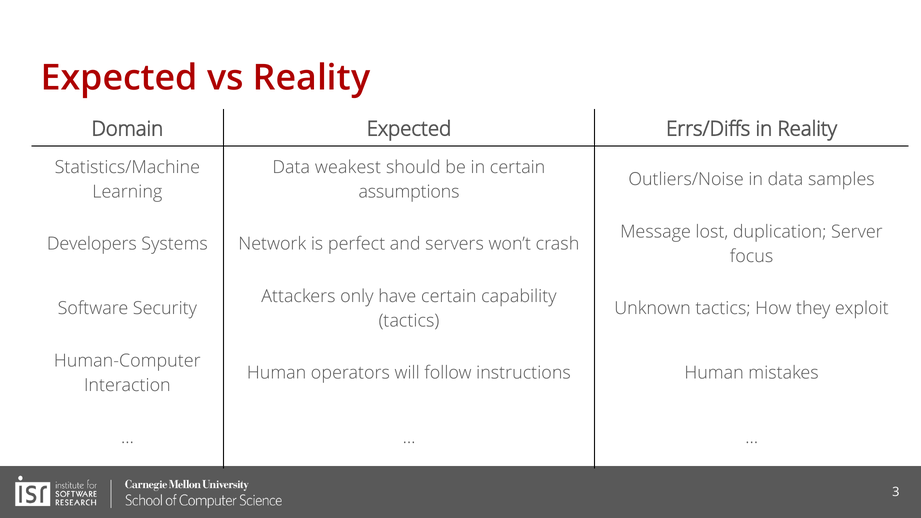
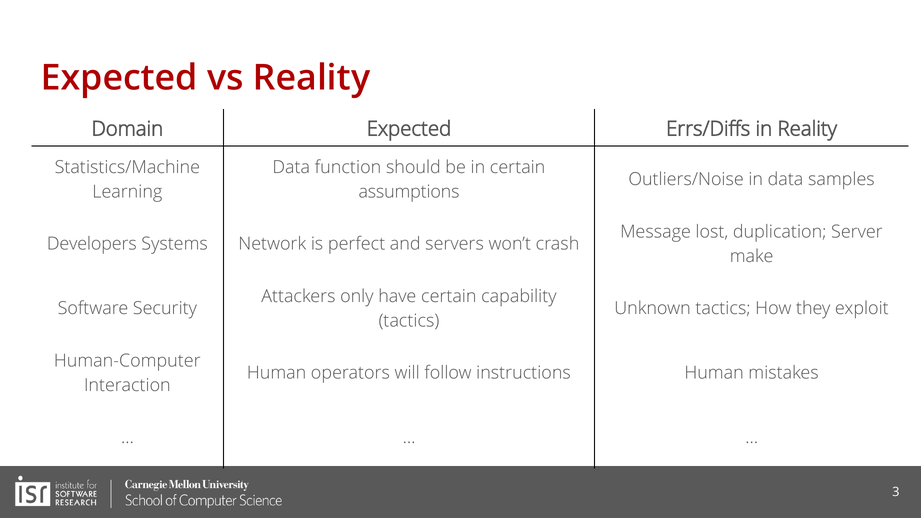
weakest: weakest -> function
focus: focus -> make
